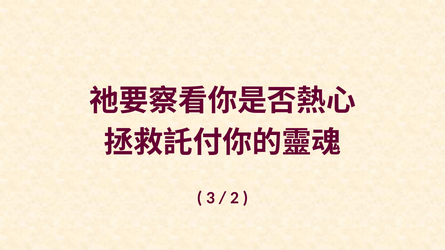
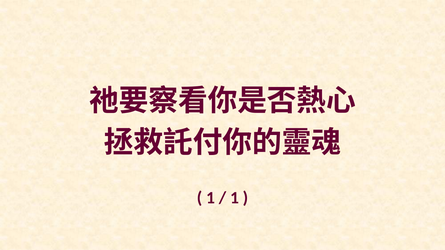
3 at (210, 198): 3 -> 1
2 at (234, 198): 2 -> 1
